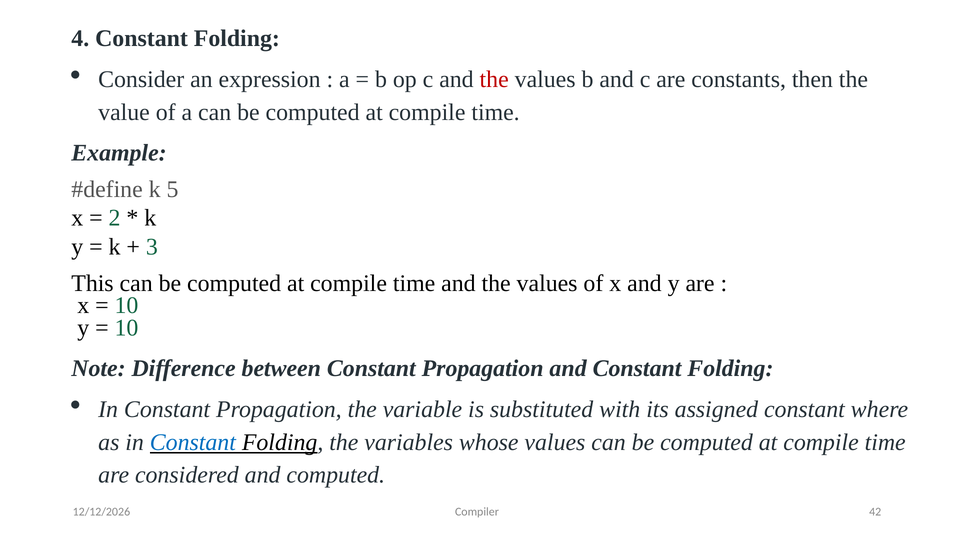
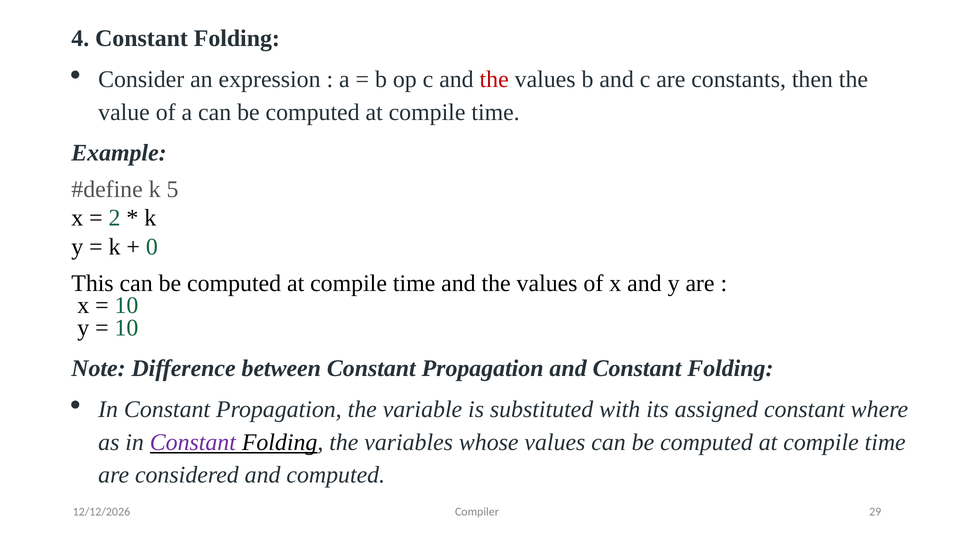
3: 3 -> 0
Constant at (193, 443) colour: blue -> purple
42: 42 -> 29
